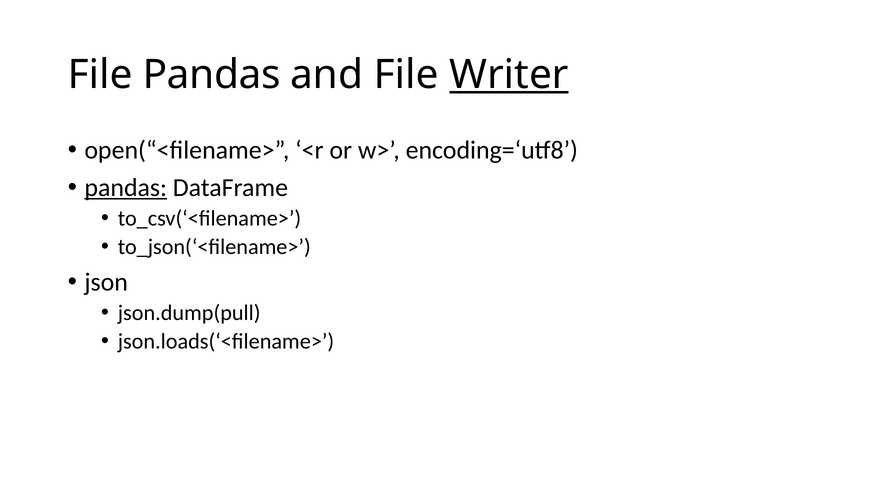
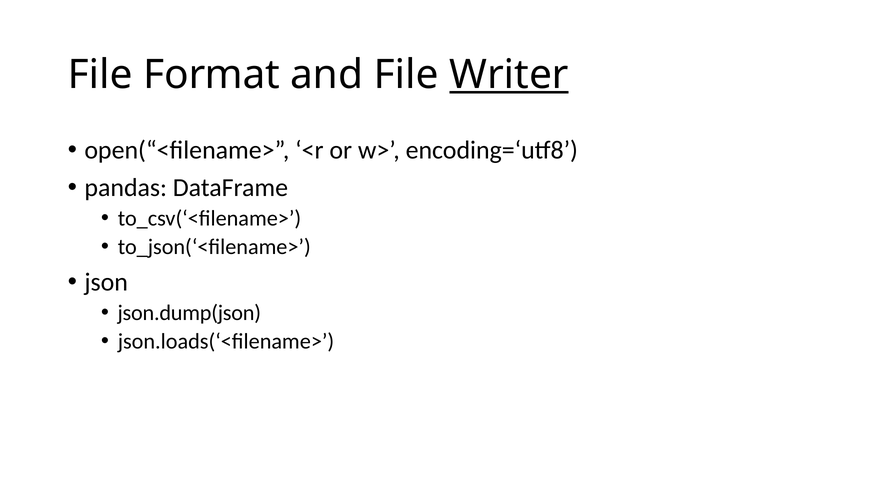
File Pandas: Pandas -> Format
pandas at (126, 188) underline: present -> none
json.dump(pull: json.dump(pull -> json.dump(json
